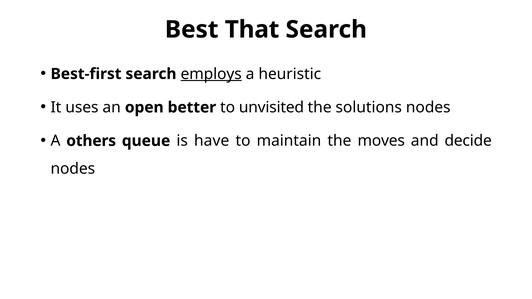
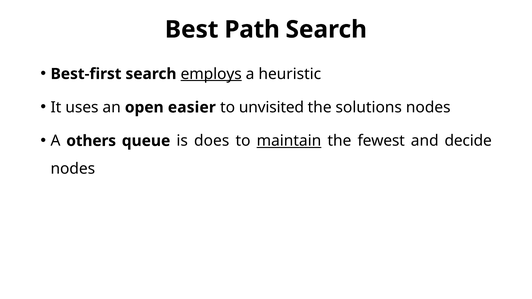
That: That -> Path
better: better -> easier
have: have -> does
maintain underline: none -> present
moves: moves -> fewest
